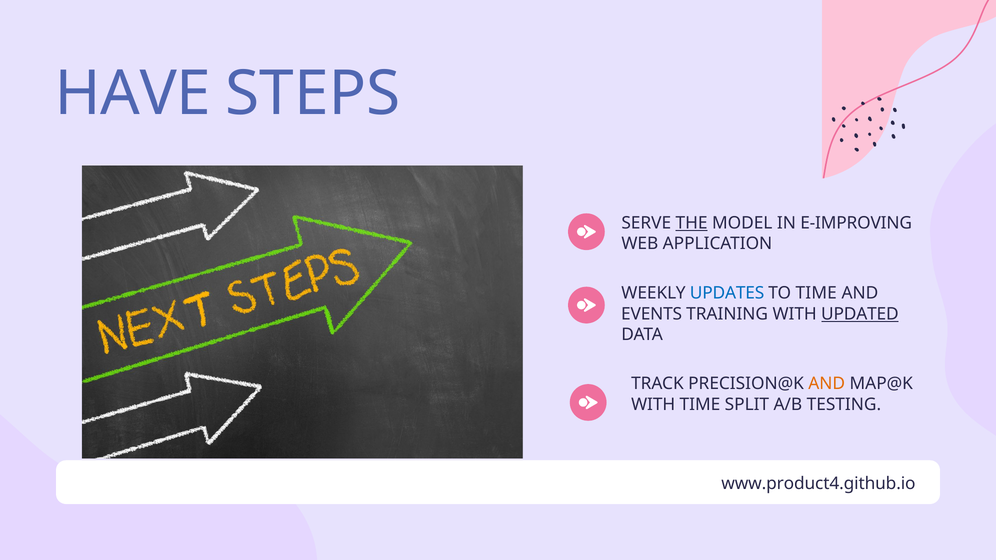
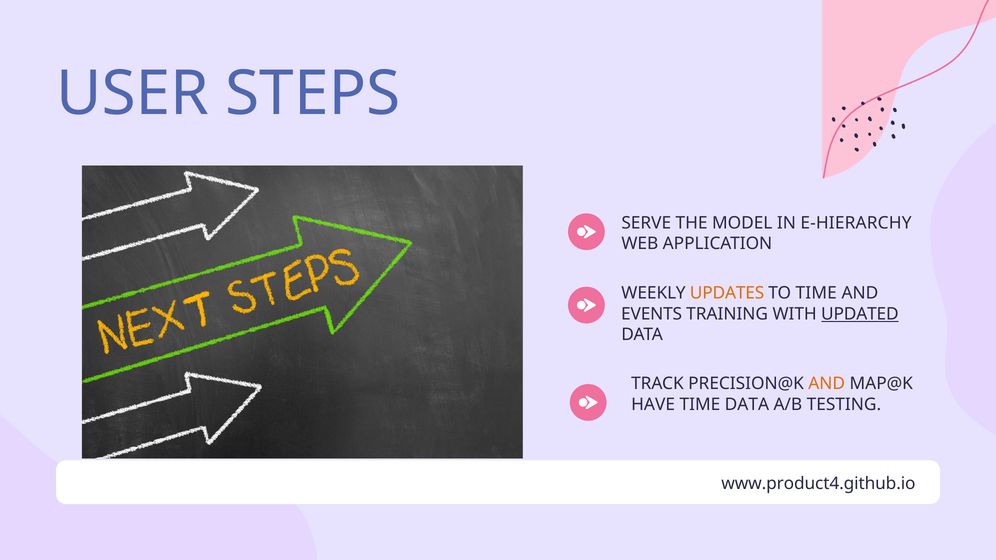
HAVE: HAVE -> USER
THE underline: present -> none
E-IMPROVING: E-IMPROVING -> E-HIERARCHY
UPDATES colour: blue -> orange
WITH at (653, 405): WITH -> HAVE
TIME SPLIT: SPLIT -> DATA
